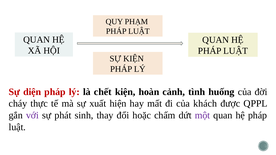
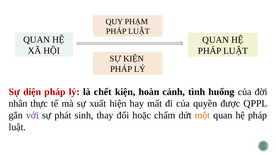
cháy: cháy -> nhân
khách: khách -> quyền
một colour: purple -> orange
